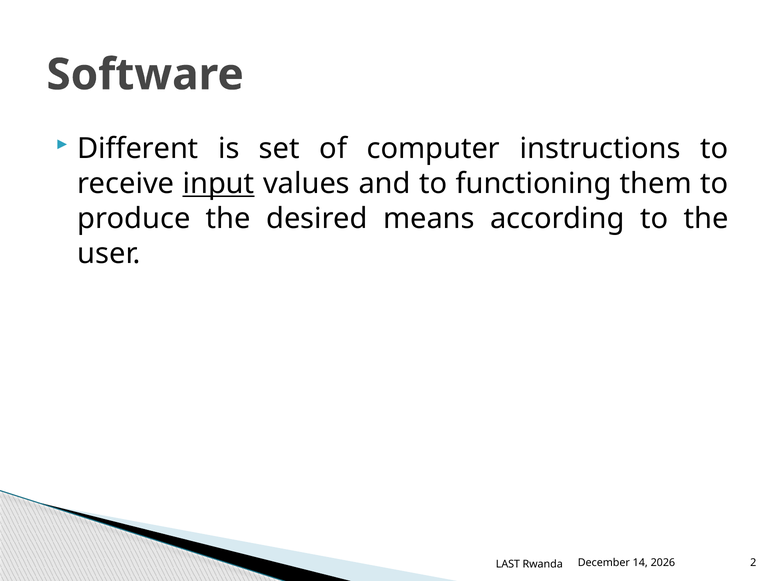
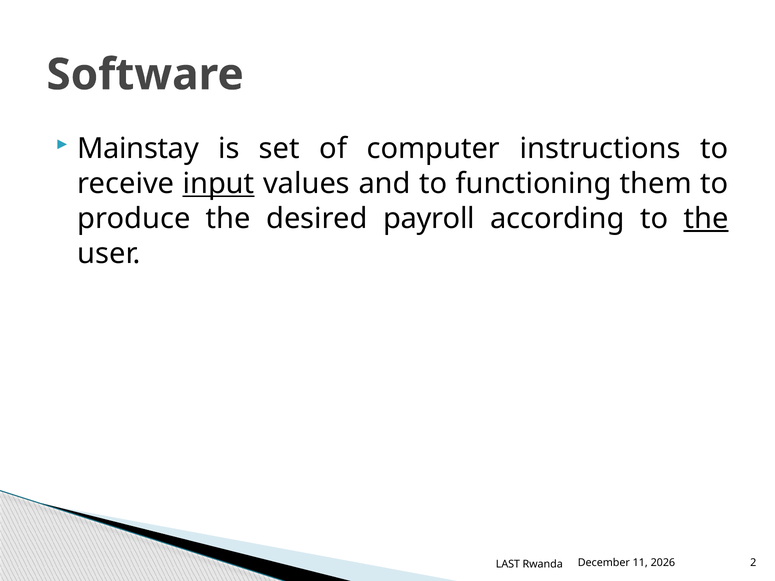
Different: Different -> Mainstay
means: means -> payroll
the at (706, 219) underline: none -> present
14: 14 -> 11
